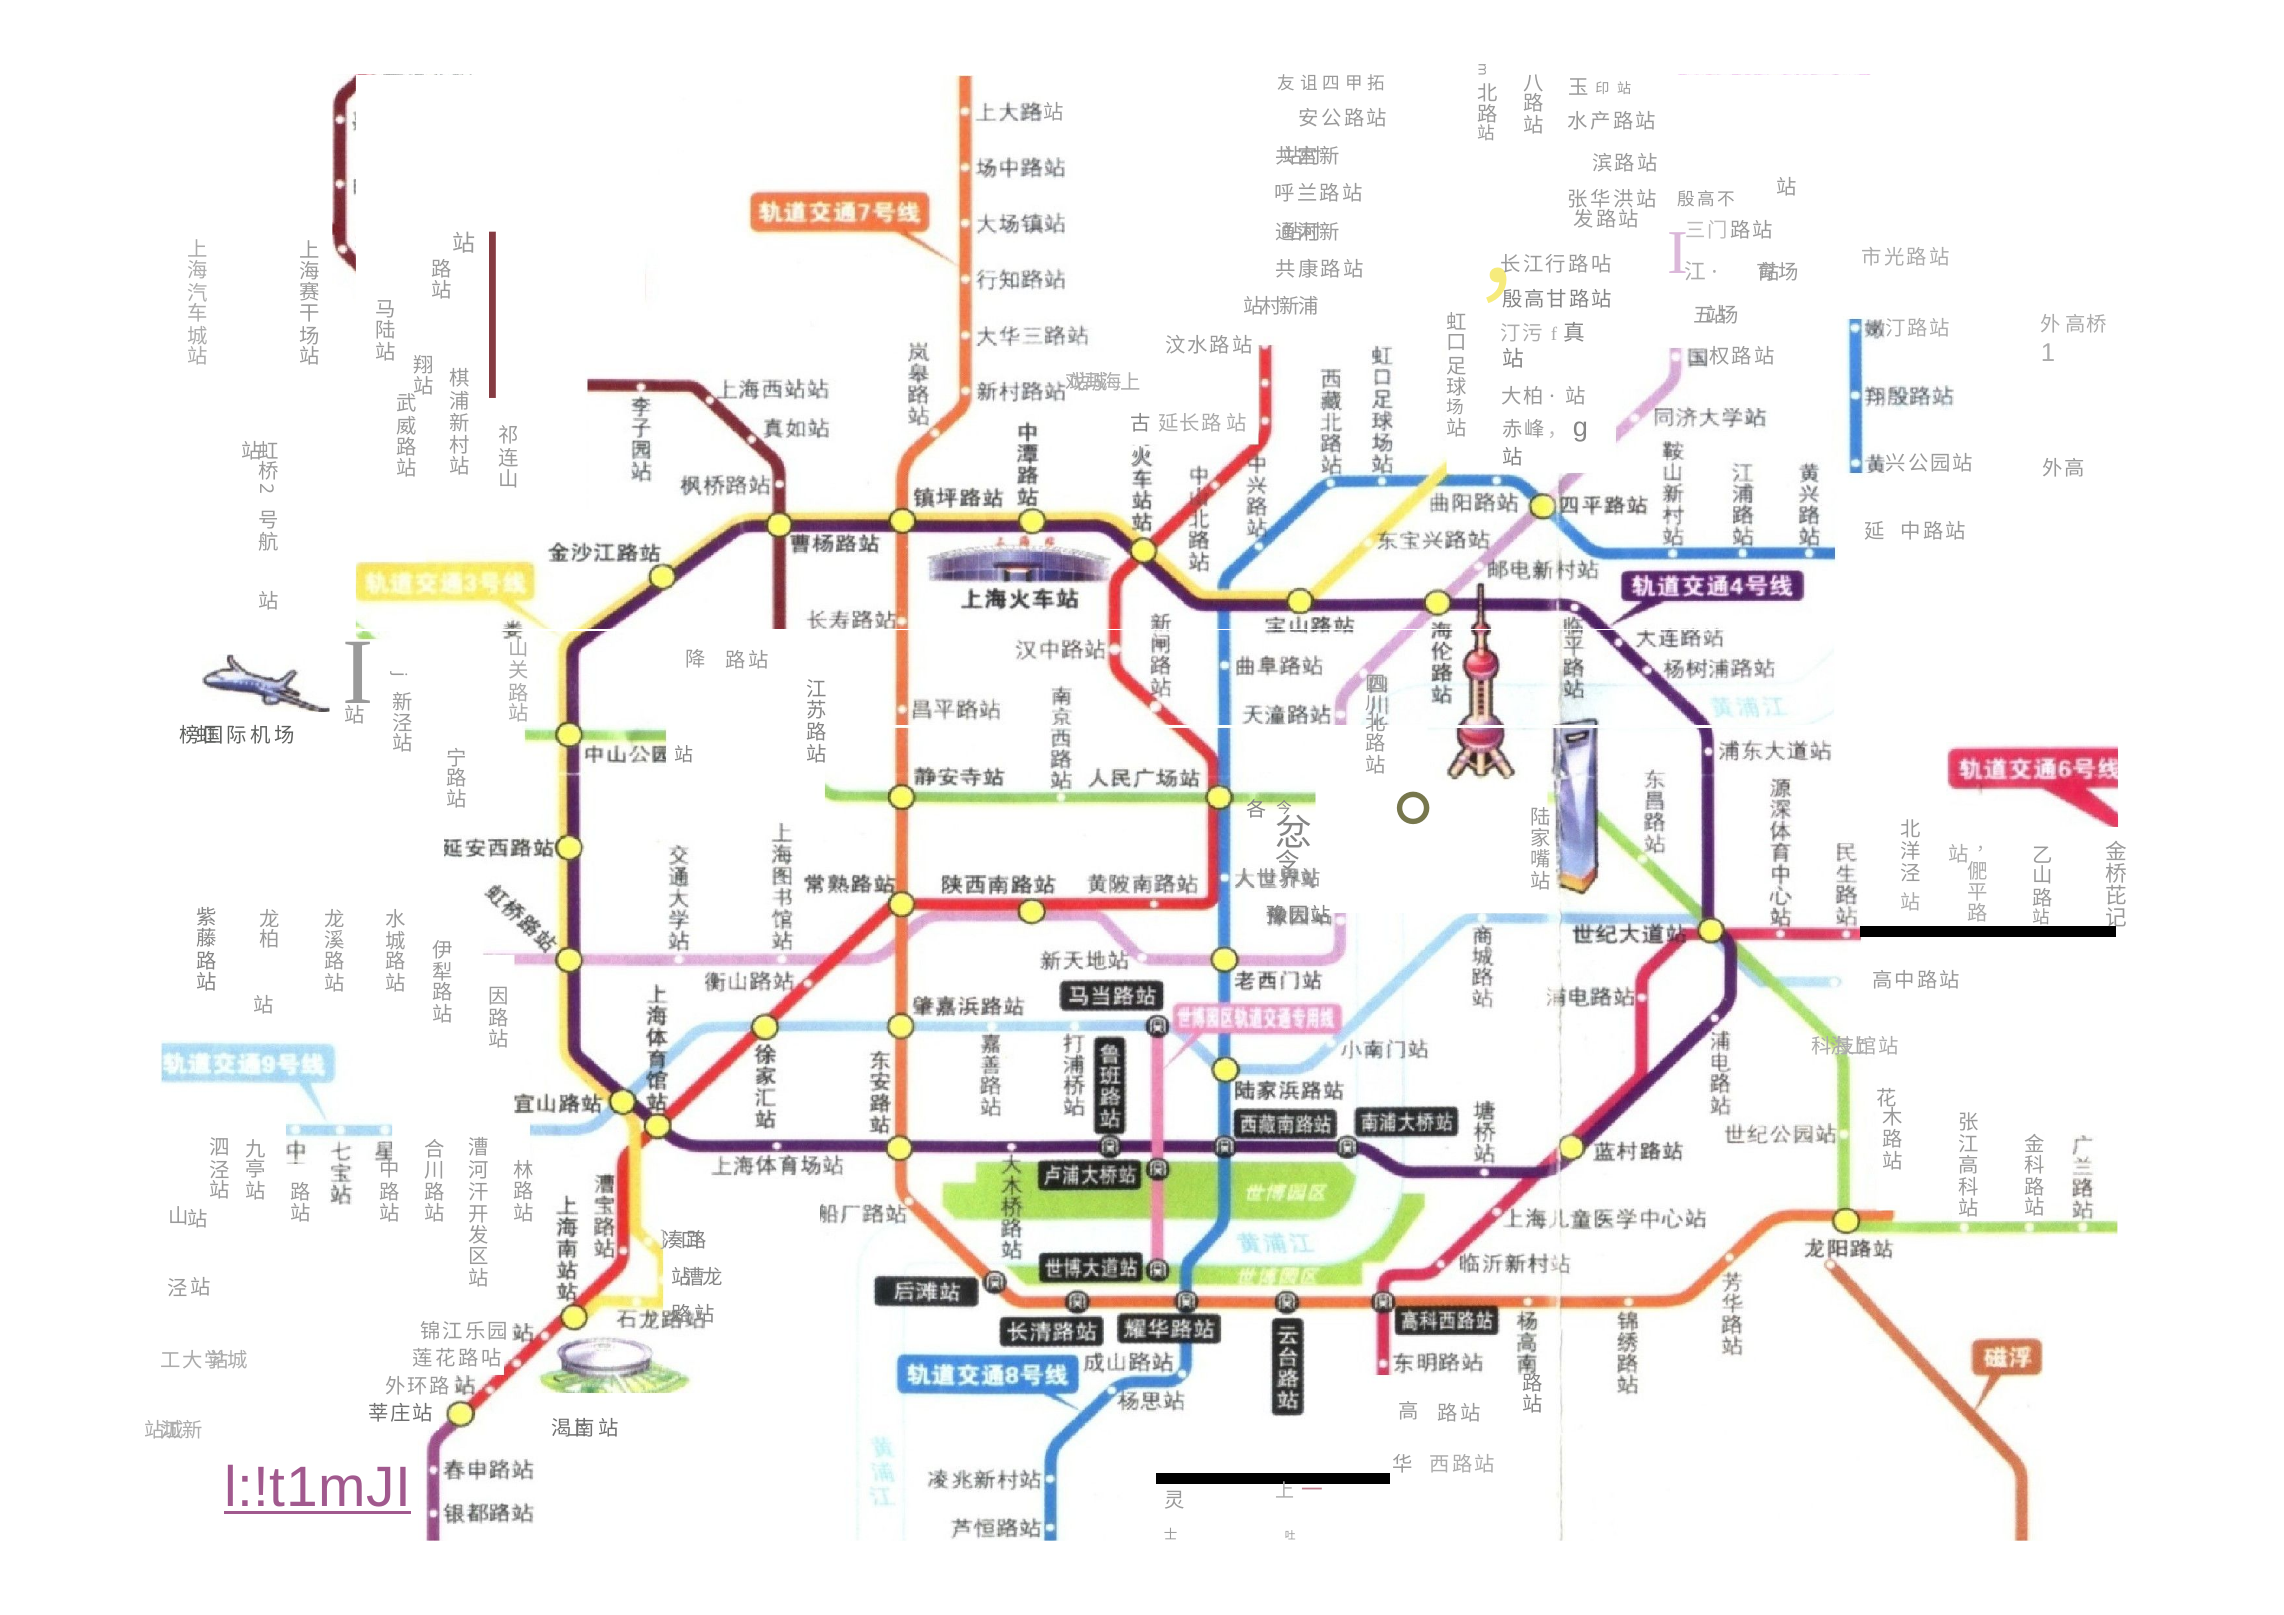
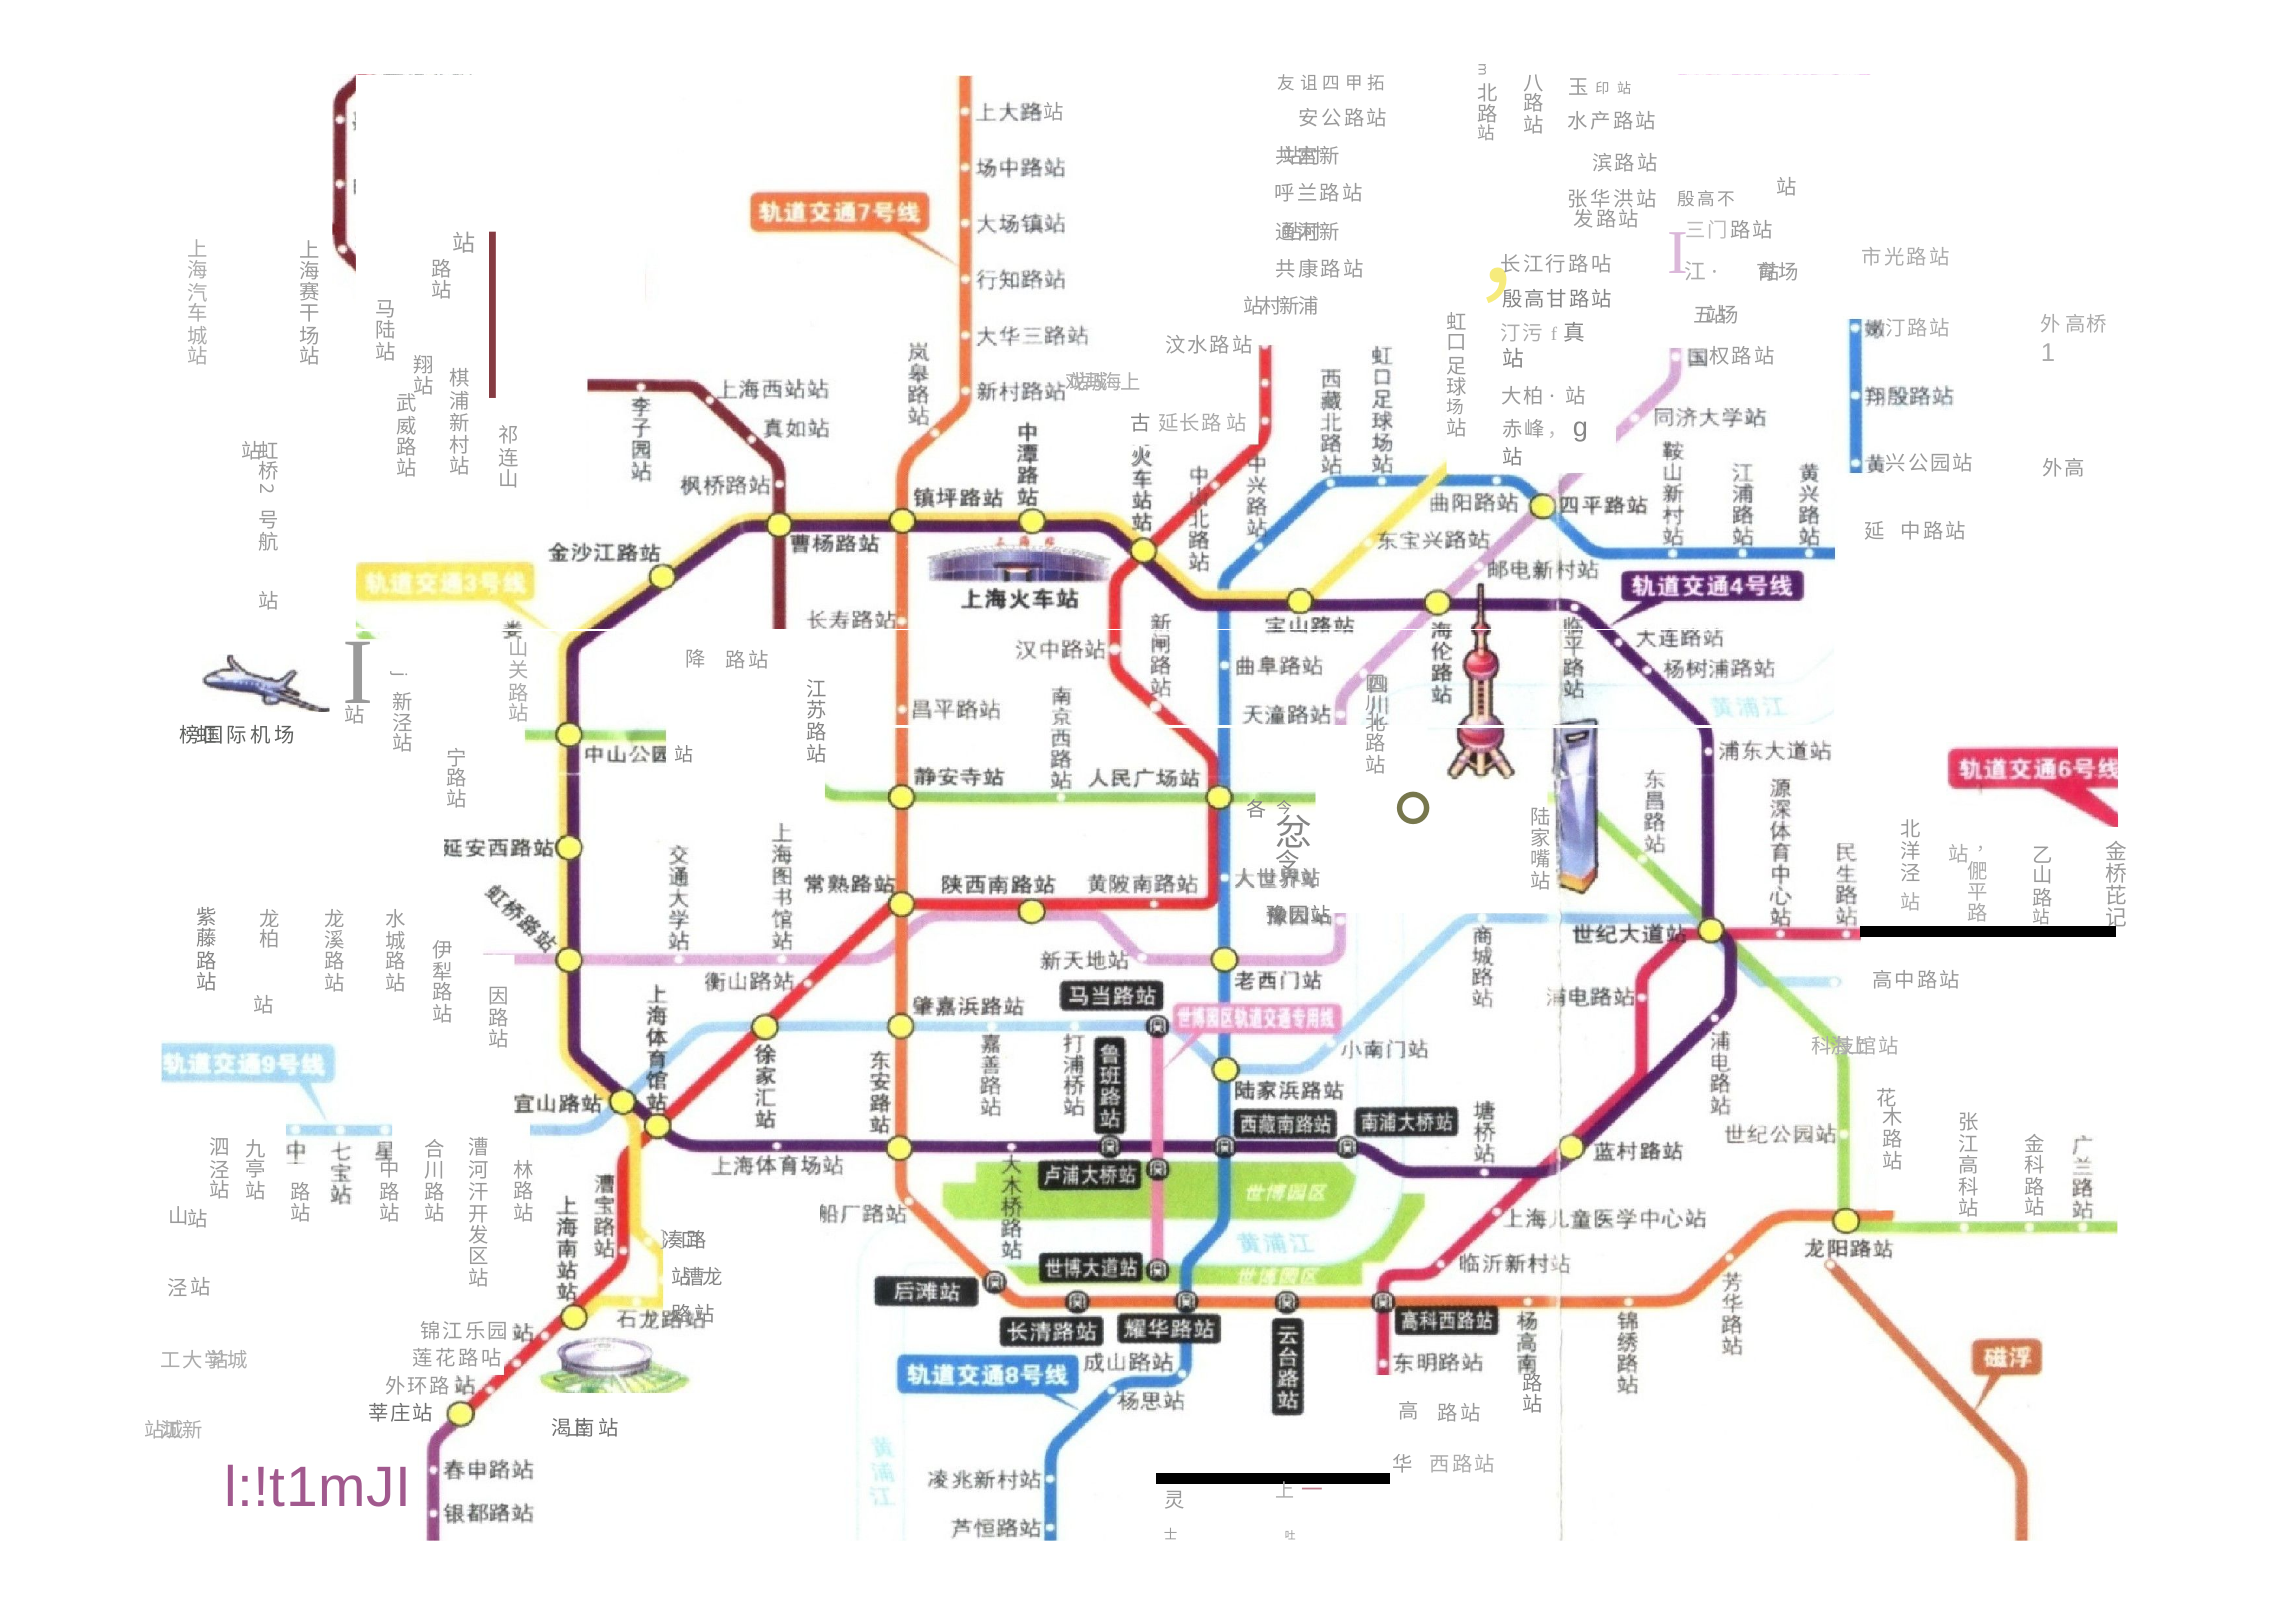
l:!t1mJI underline: present -> none
